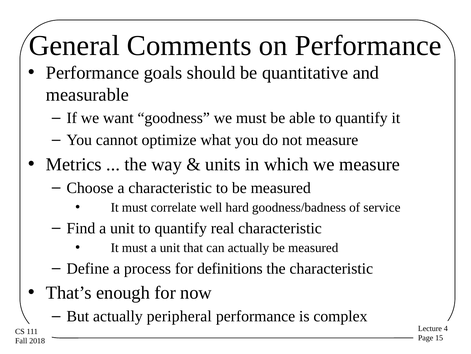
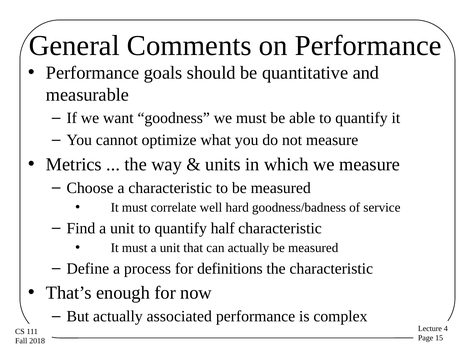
real: real -> half
peripheral: peripheral -> associated
